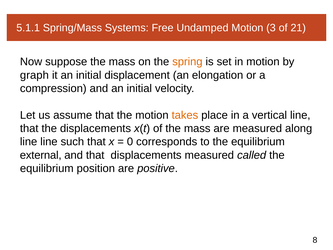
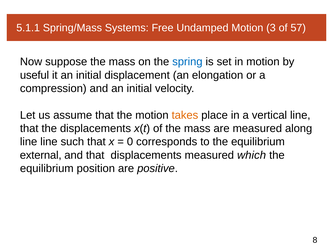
21: 21 -> 57
spring colour: orange -> blue
graph: graph -> useful
called: called -> which
